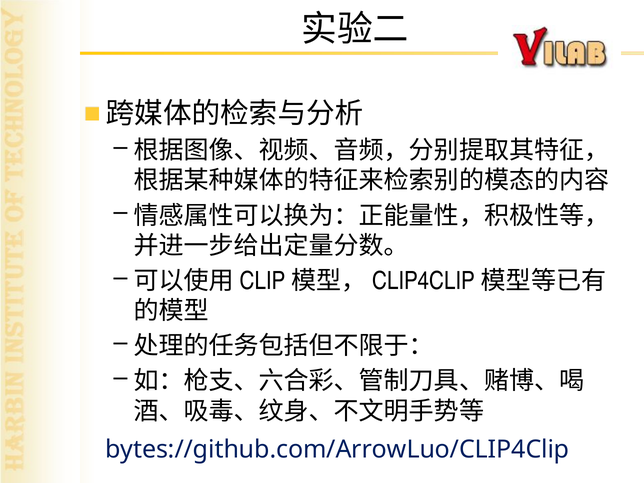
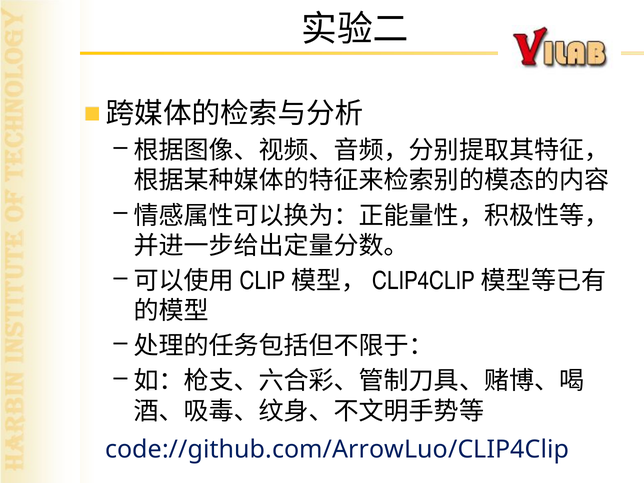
bytes://github.com/ArrowLuo/CLIP4Clip: bytes://github.com/ArrowLuo/CLIP4Clip -> code://github.com/ArrowLuo/CLIP4Clip
